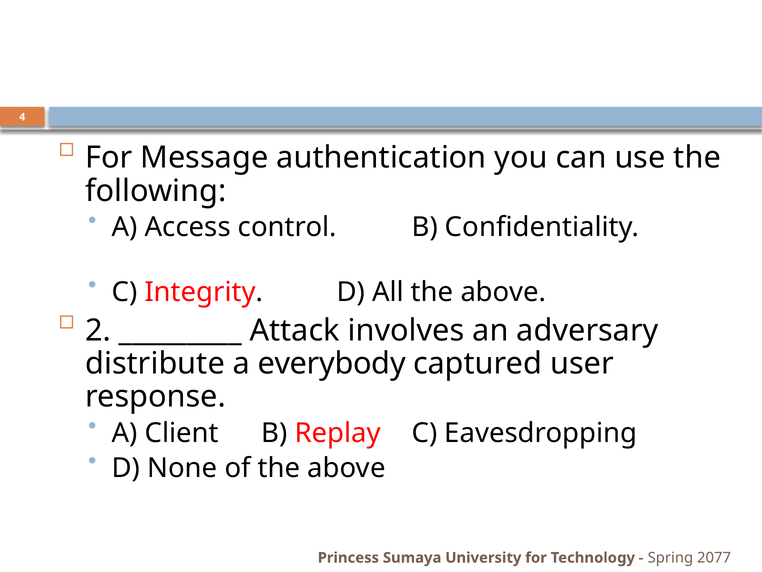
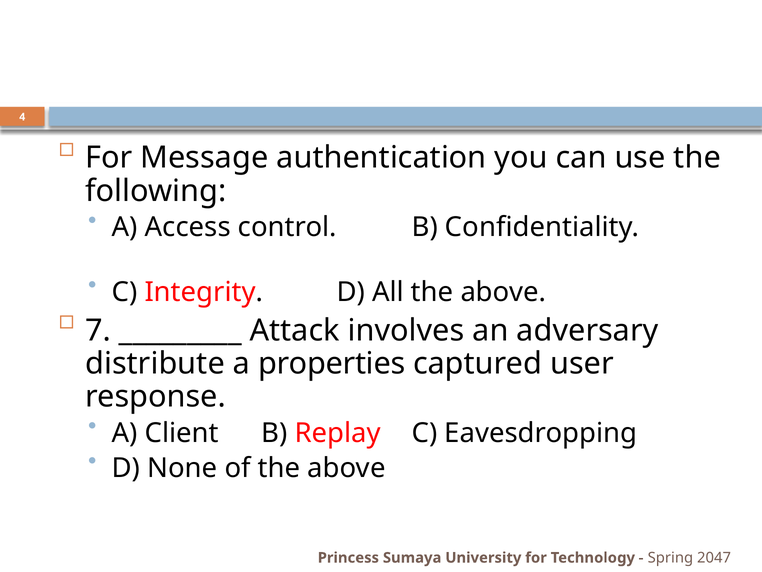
2: 2 -> 7
everybody: everybody -> properties
2077: 2077 -> 2047
